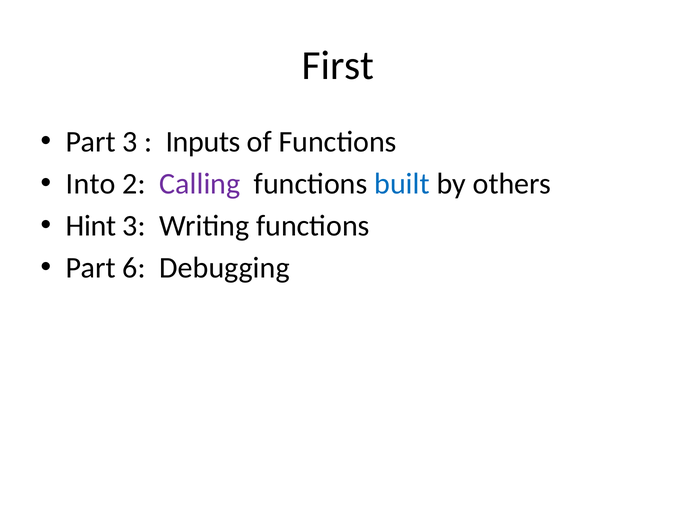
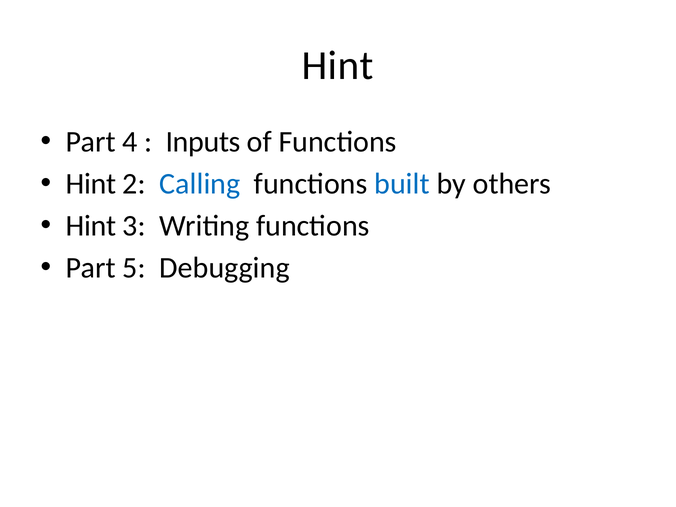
First at (338, 65): First -> Hint
Part 3: 3 -> 4
Into at (91, 184): Into -> Hint
Calling colour: purple -> blue
6: 6 -> 5
